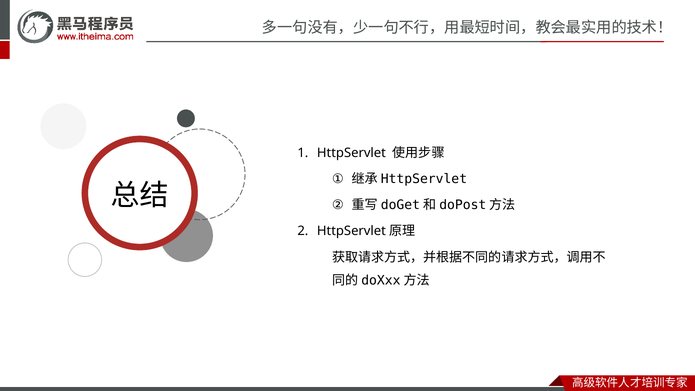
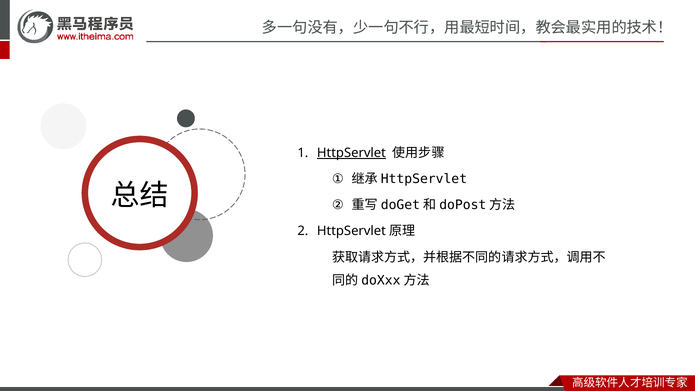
HttpServlet underline: none -> present
